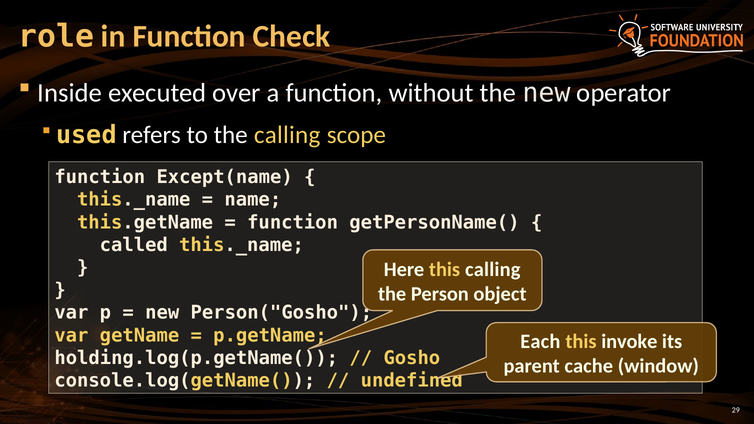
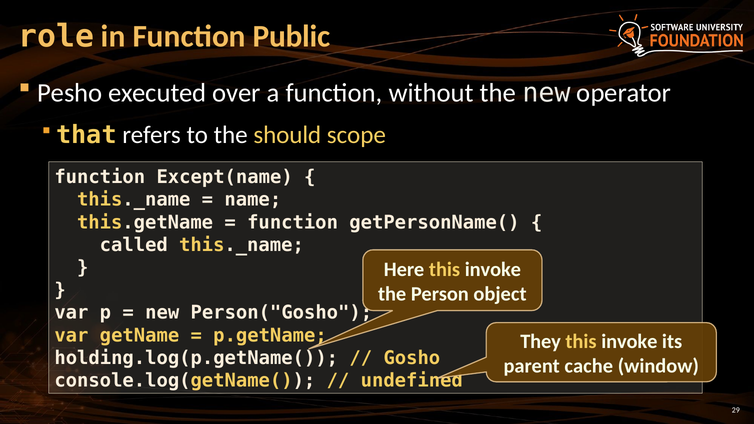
Check: Check -> Public
Inside: Inside -> Pesho
used: used -> that
the calling: calling -> should
Here this calling: calling -> invoke
Each: Each -> They
